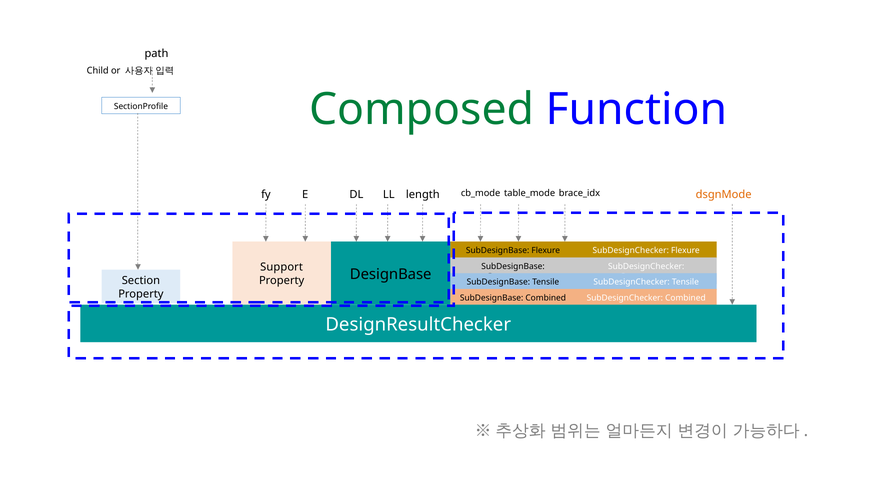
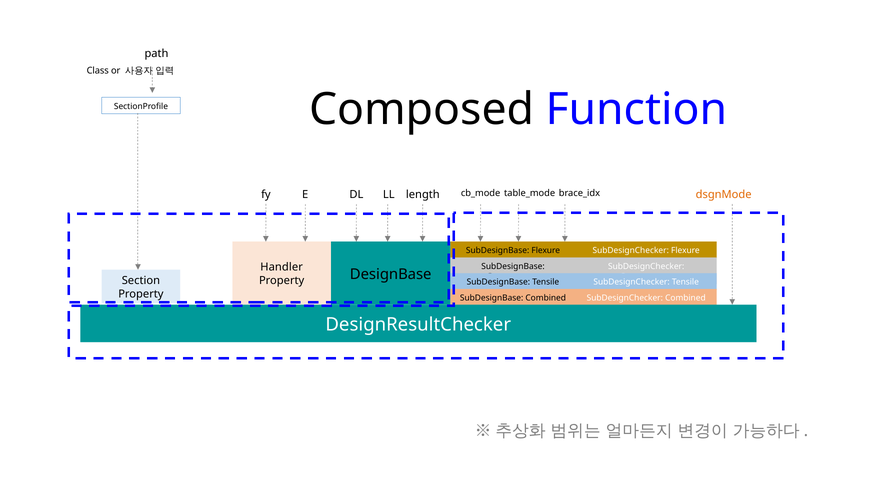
Child: Child -> Class
Composed colour: green -> black
Support: Support -> Handler
